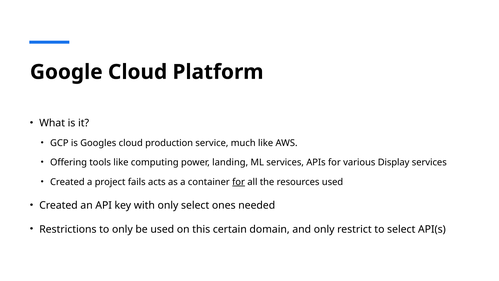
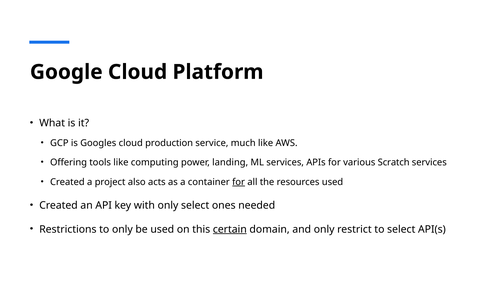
Display: Display -> Scratch
fails: fails -> also
certain underline: none -> present
